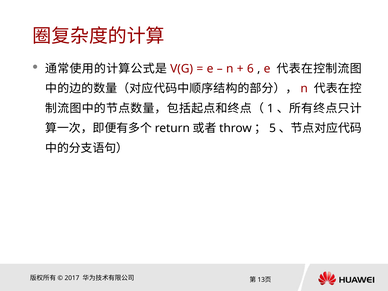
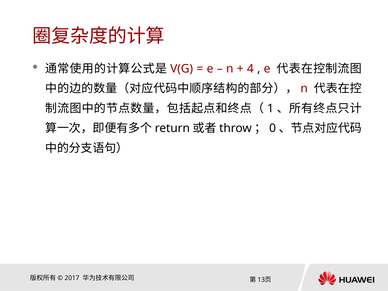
6: 6 -> 4
5: 5 -> 0
